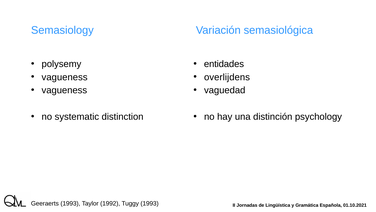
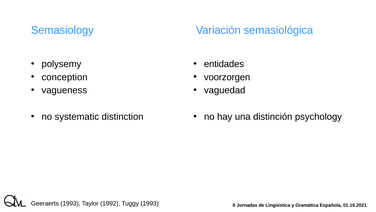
vagueness at (65, 77): vagueness -> conception
overlijdens: overlijdens -> voorzorgen
